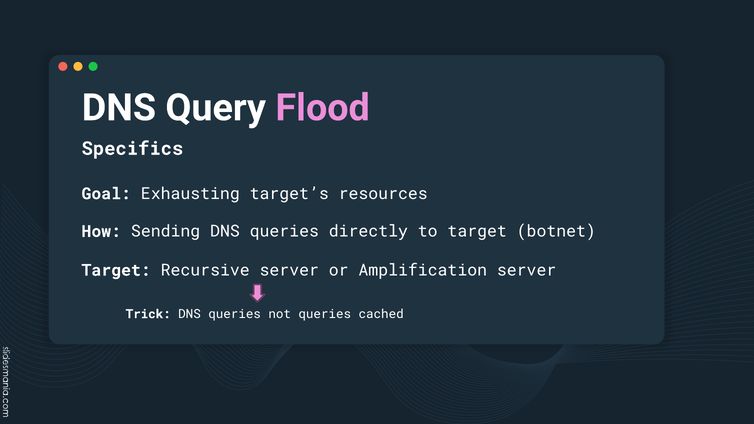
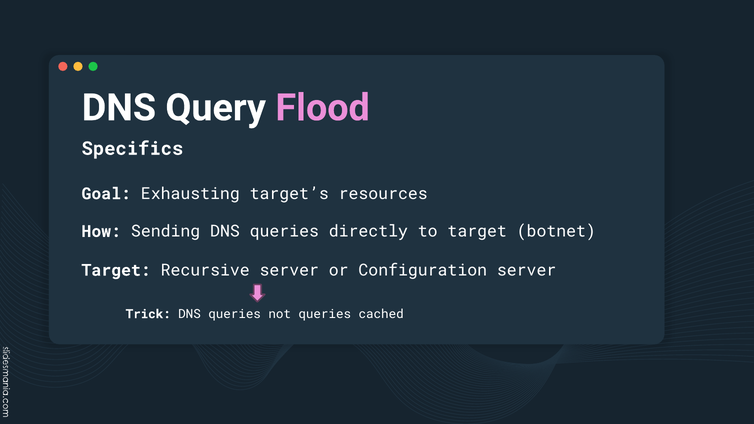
Amplification: Amplification -> Configuration
